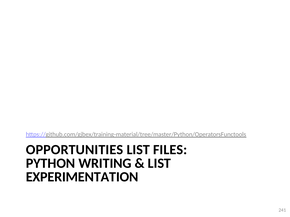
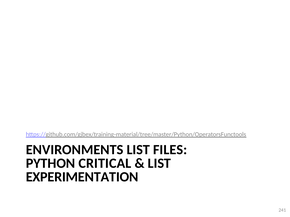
OPPORTUNITIES: OPPORTUNITIES -> ENVIRONMENTS
WRITING: WRITING -> CRITICAL
